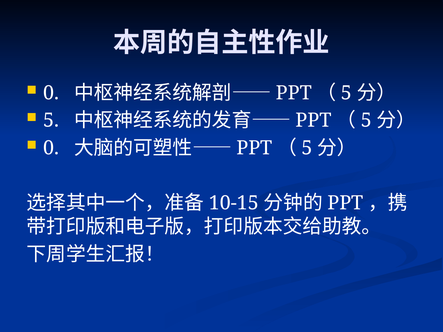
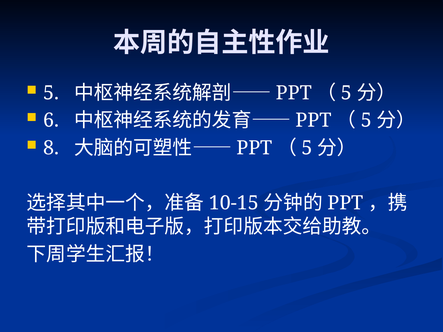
0 at (51, 93): 0 -> 5
5 at (51, 121): 5 -> 6
0 at (51, 148): 0 -> 8
